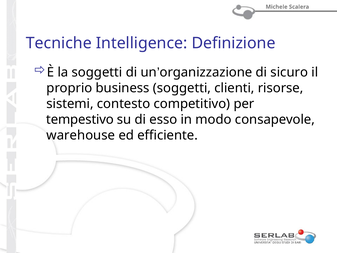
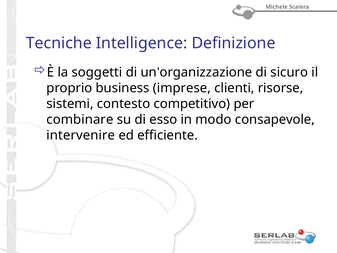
business soggetti: soggetti -> imprese
tempestivo: tempestivo -> combinare
warehouse: warehouse -> intervenire
